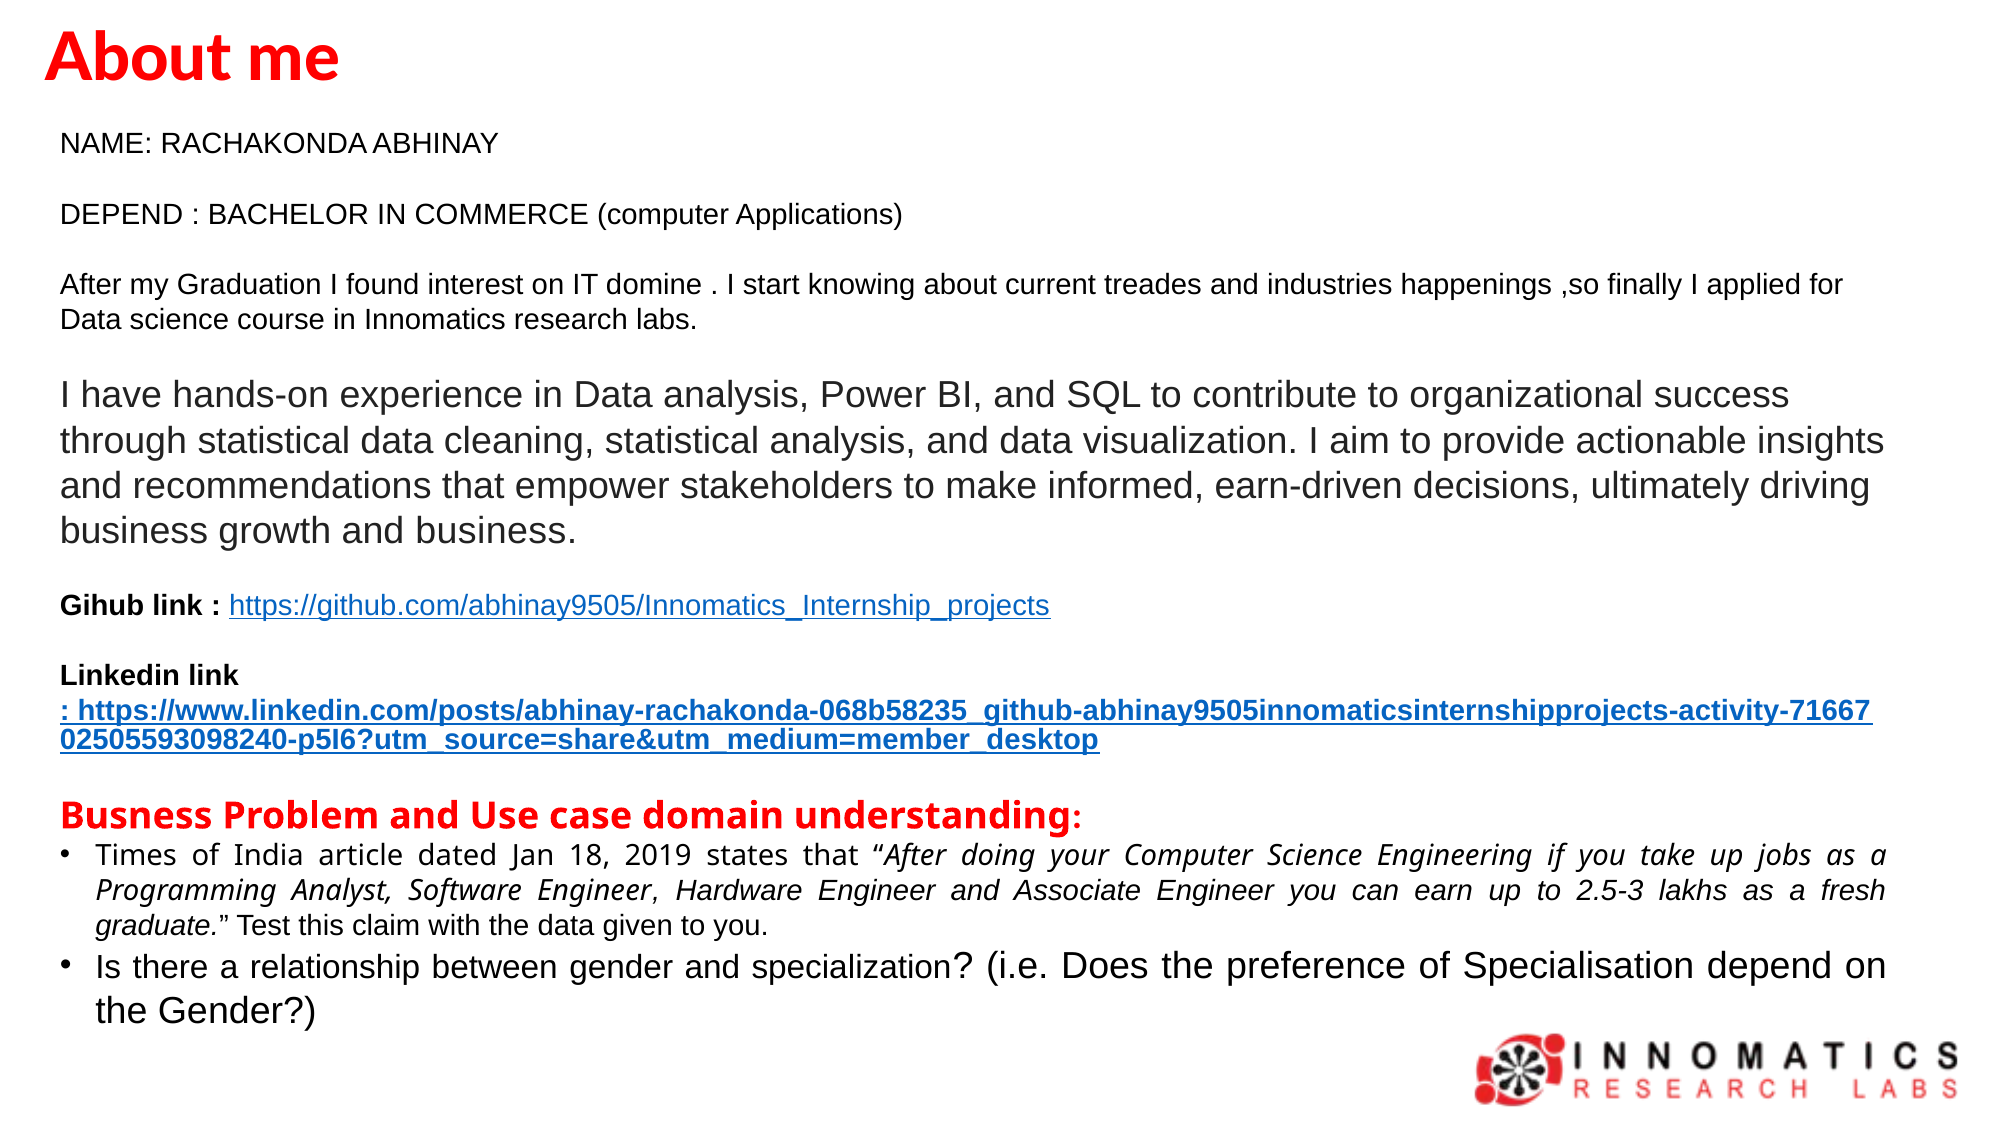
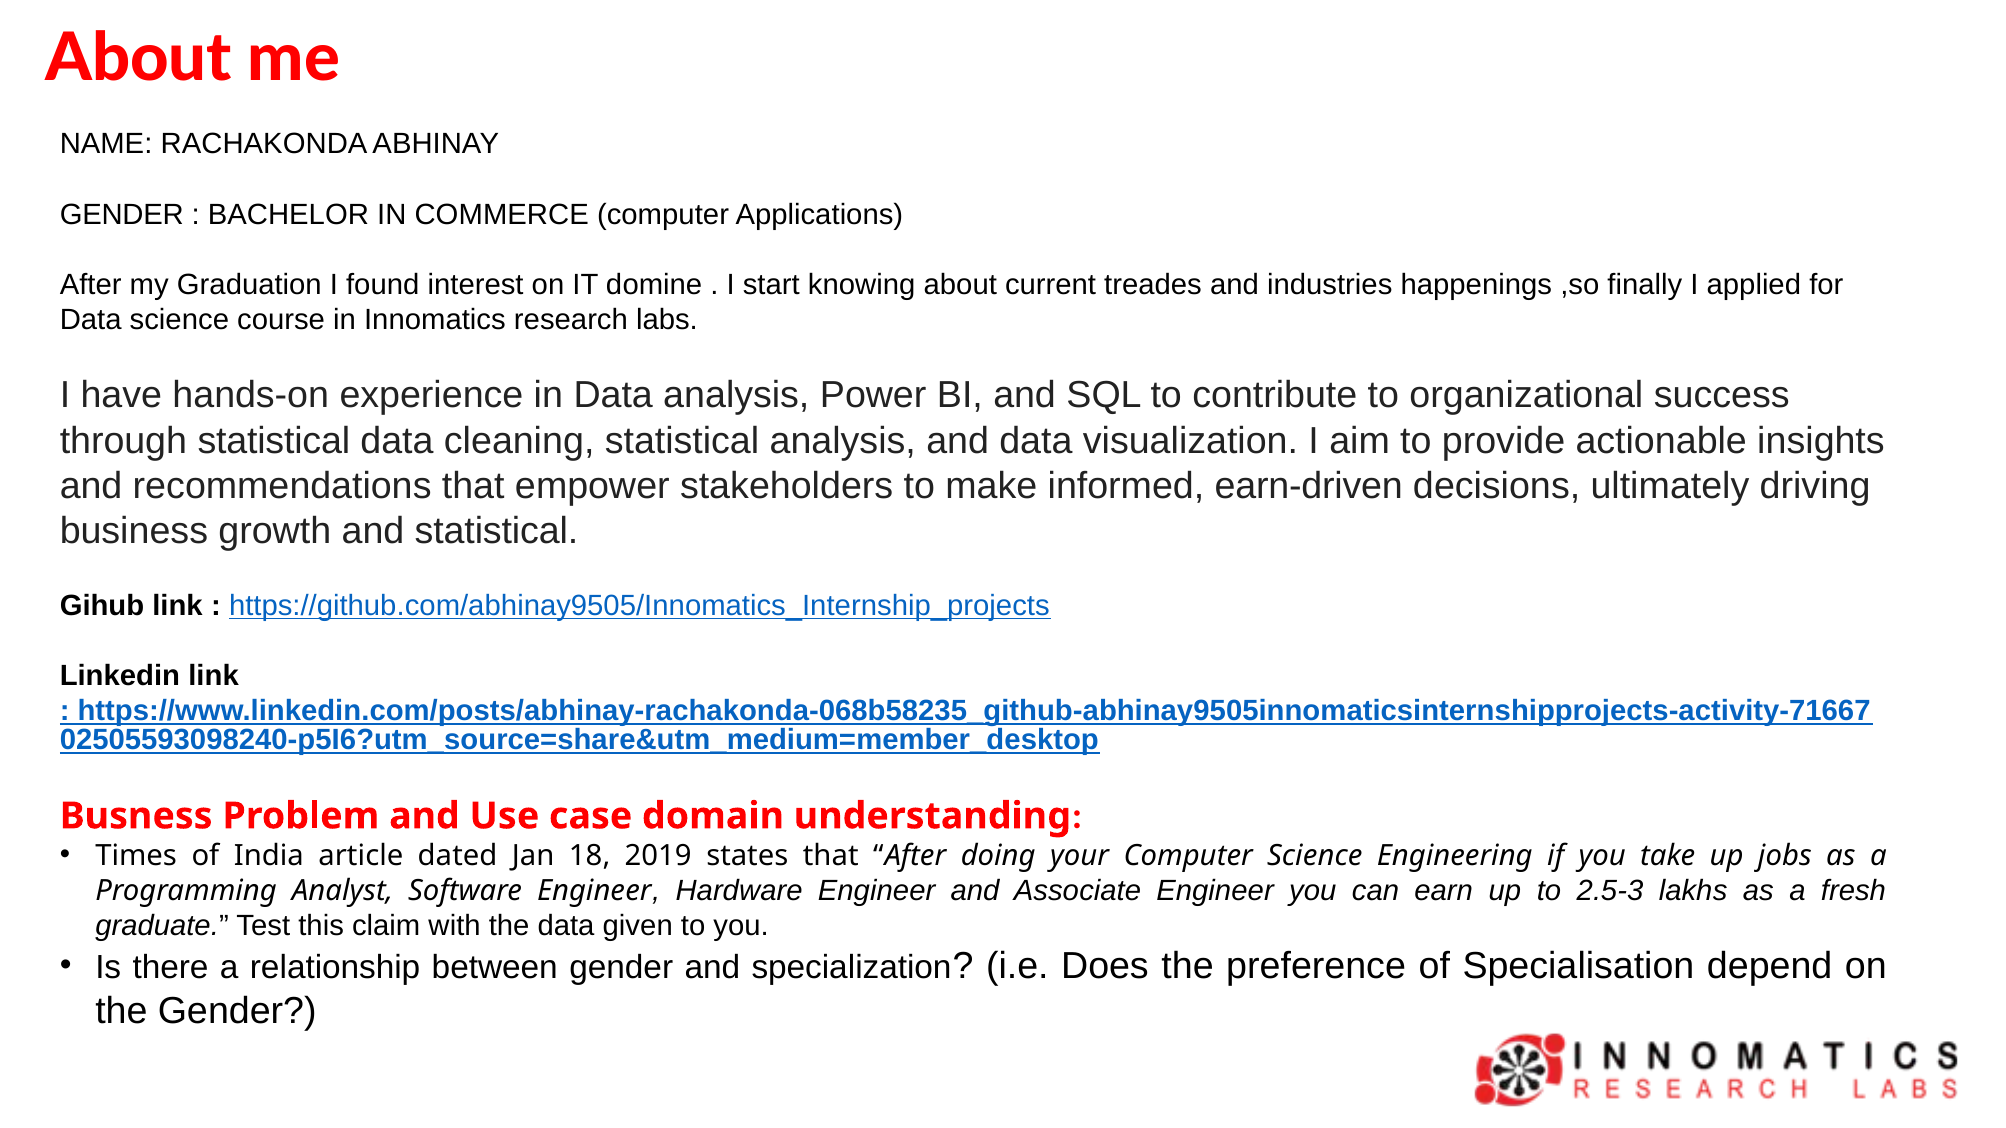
DEPEND at (121, 214): DEPEND -> GENDER
and business: business -> statistical
